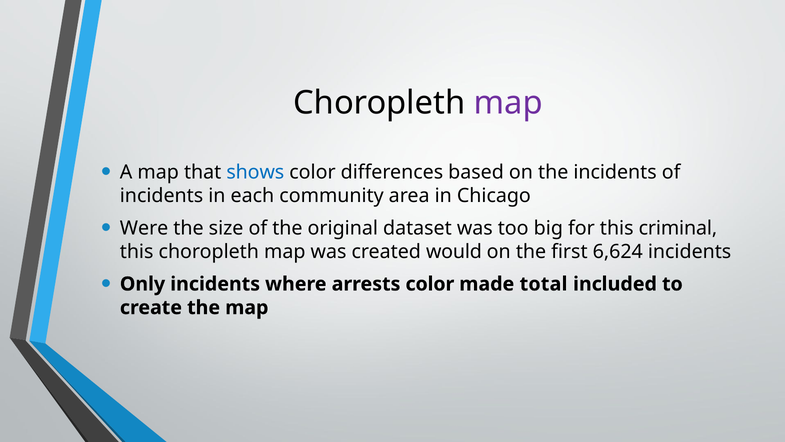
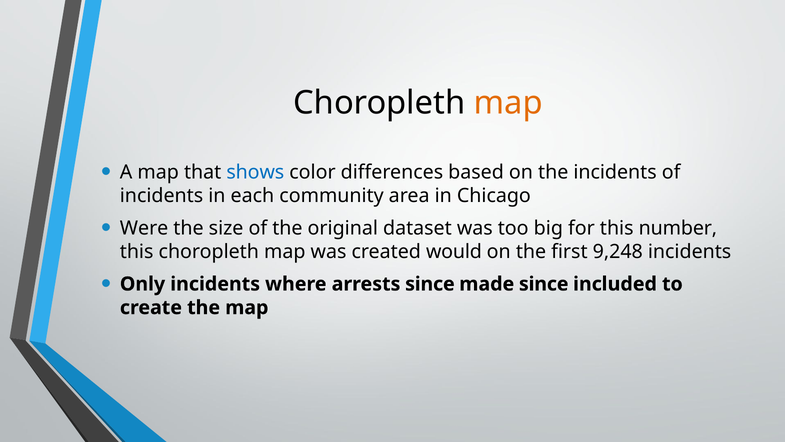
map at (508, 103) colour: purple -> orange
criminal: criminal -> number
6,624: 6,624 -> 9,248
arrests color: color -> since
made total: total -> since
